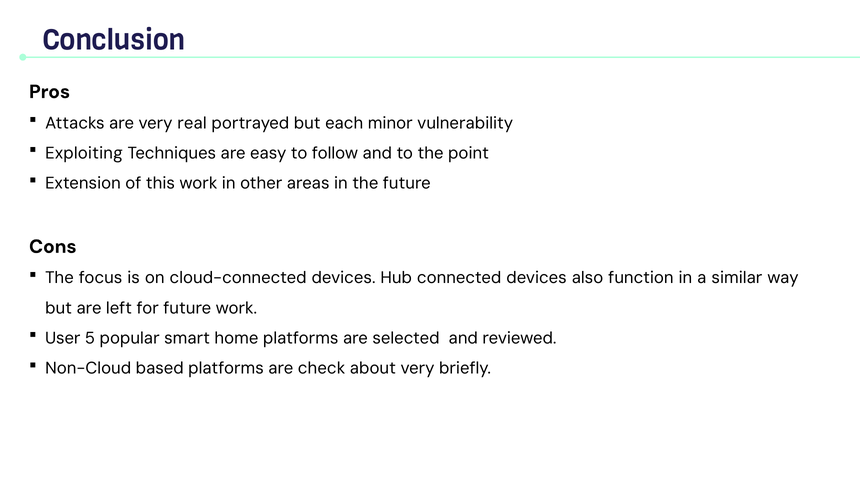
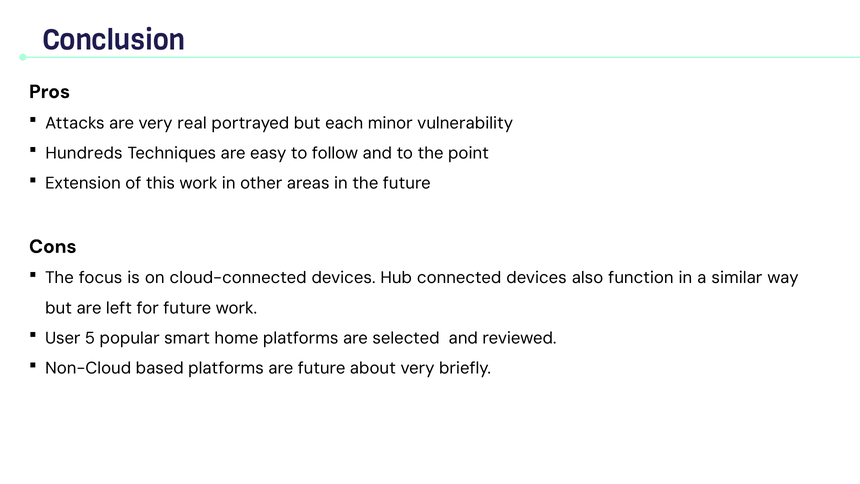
Exploiting: Exploiting -> Hundreds
are check: check -> future
